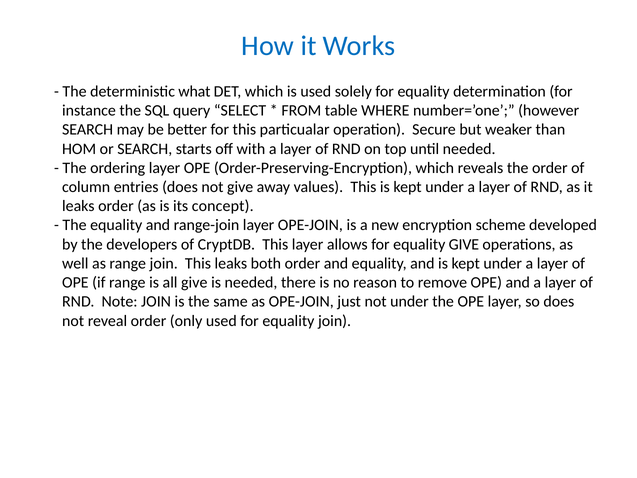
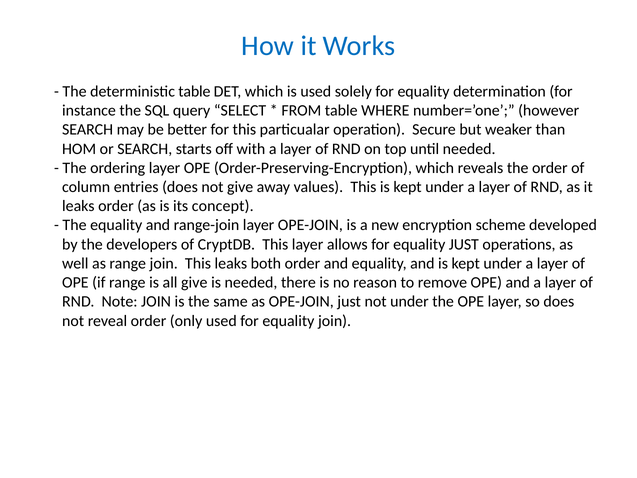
deterministic what: what -> table
equality GIVE: GIVE -> JUST
